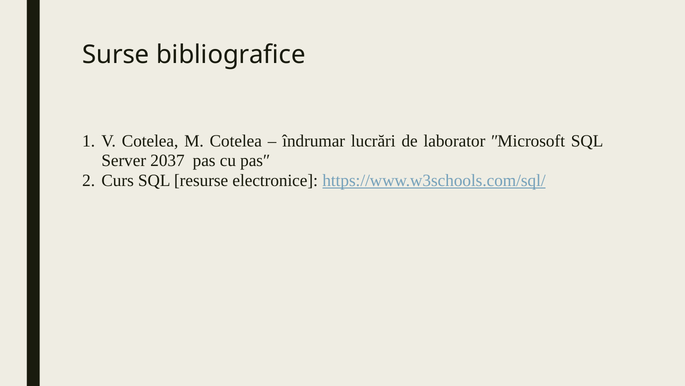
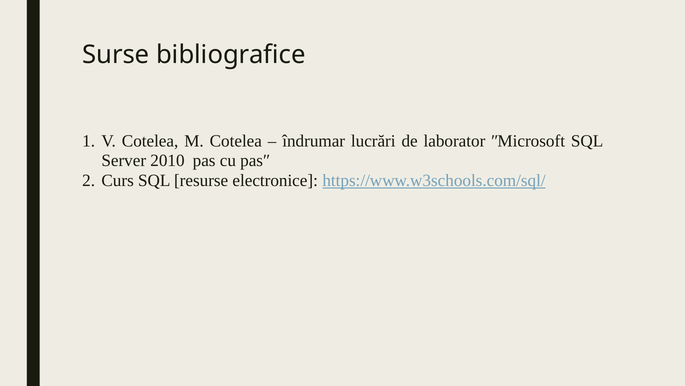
2037: 2037 -> 2010
